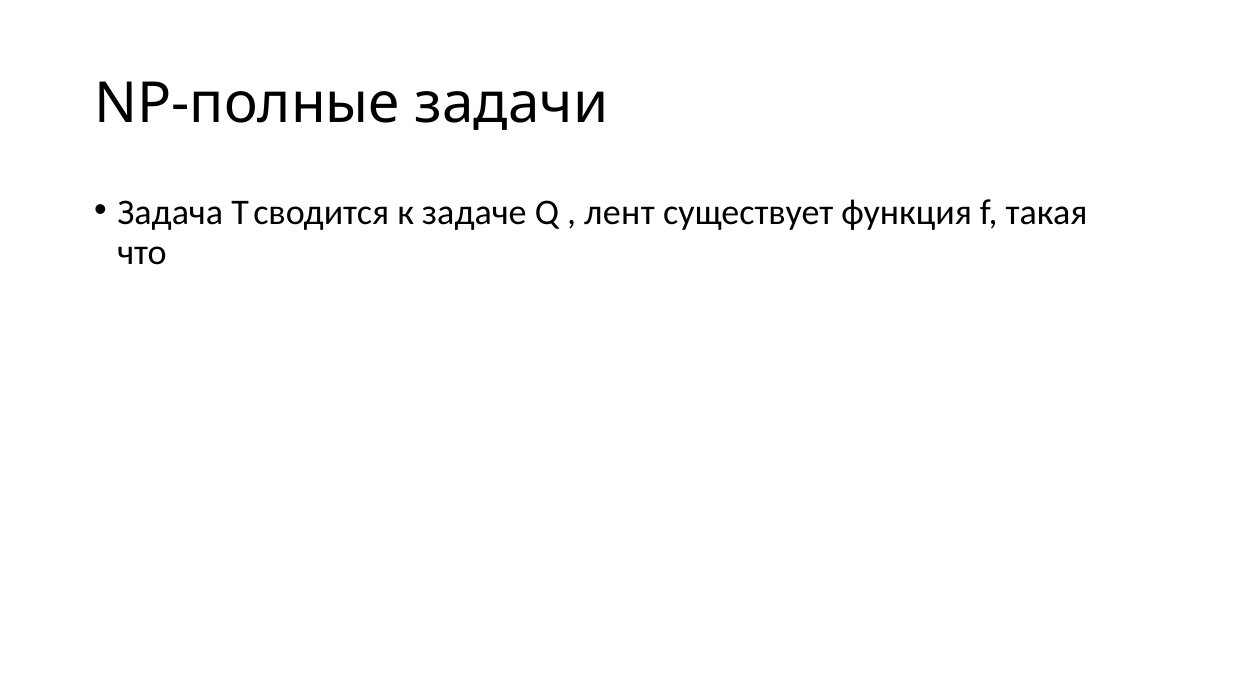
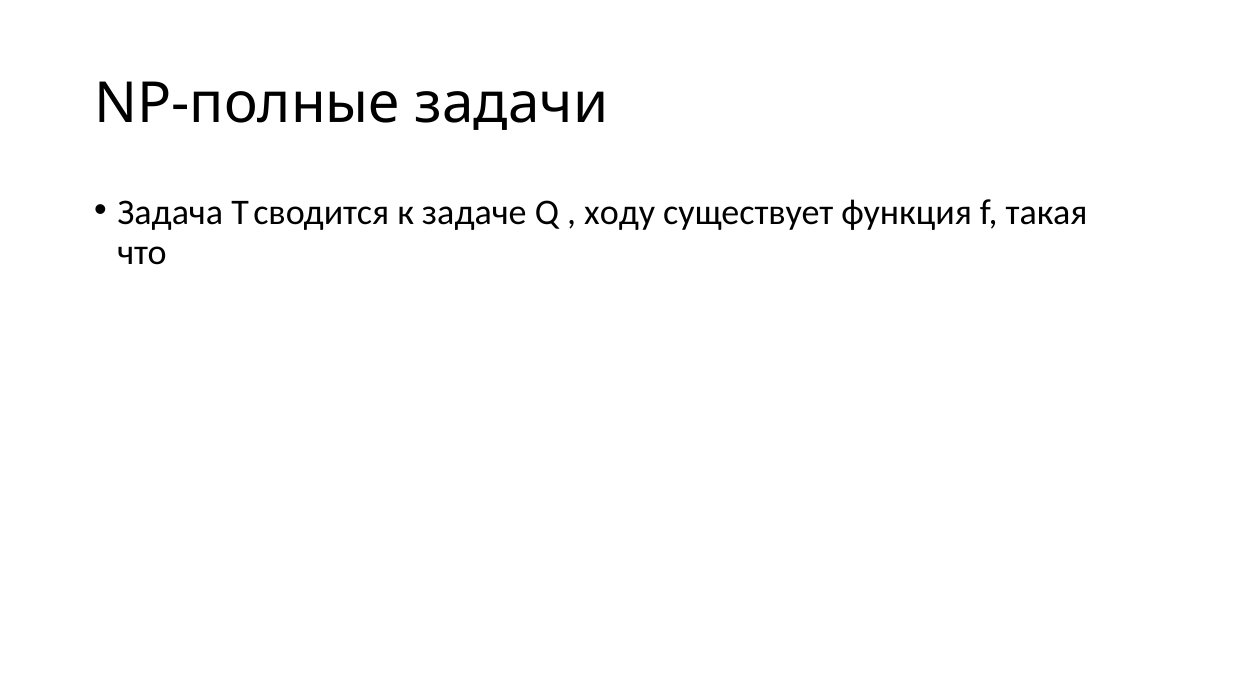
лент: лент -> ходу
